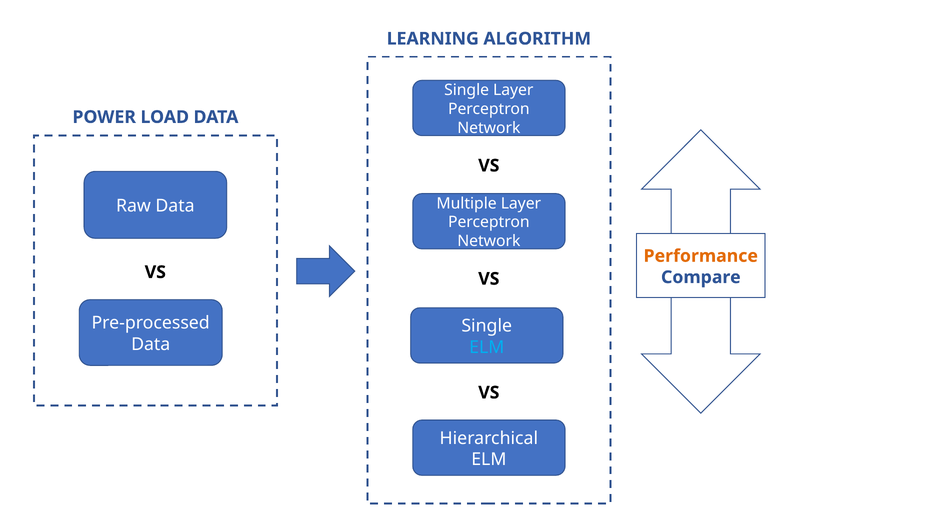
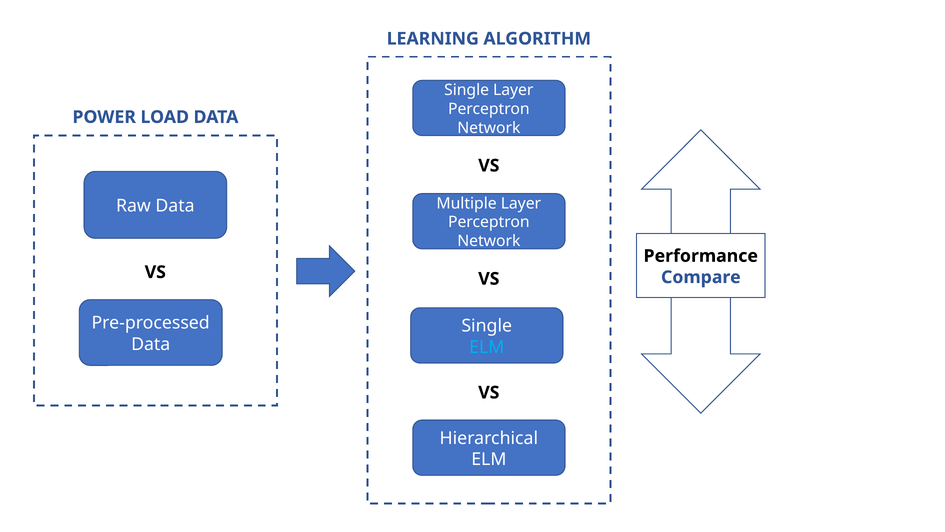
Performance colour: orange -> black
